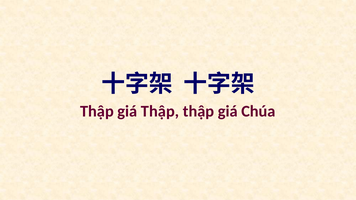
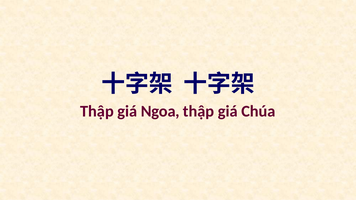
giá Thập: Thập -> Ngoa
